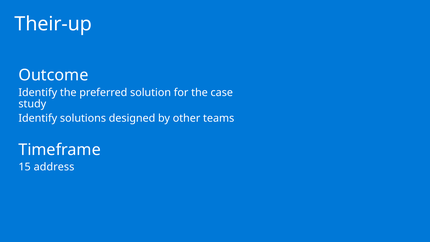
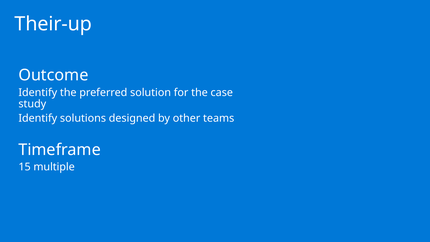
address: address -> multiple
